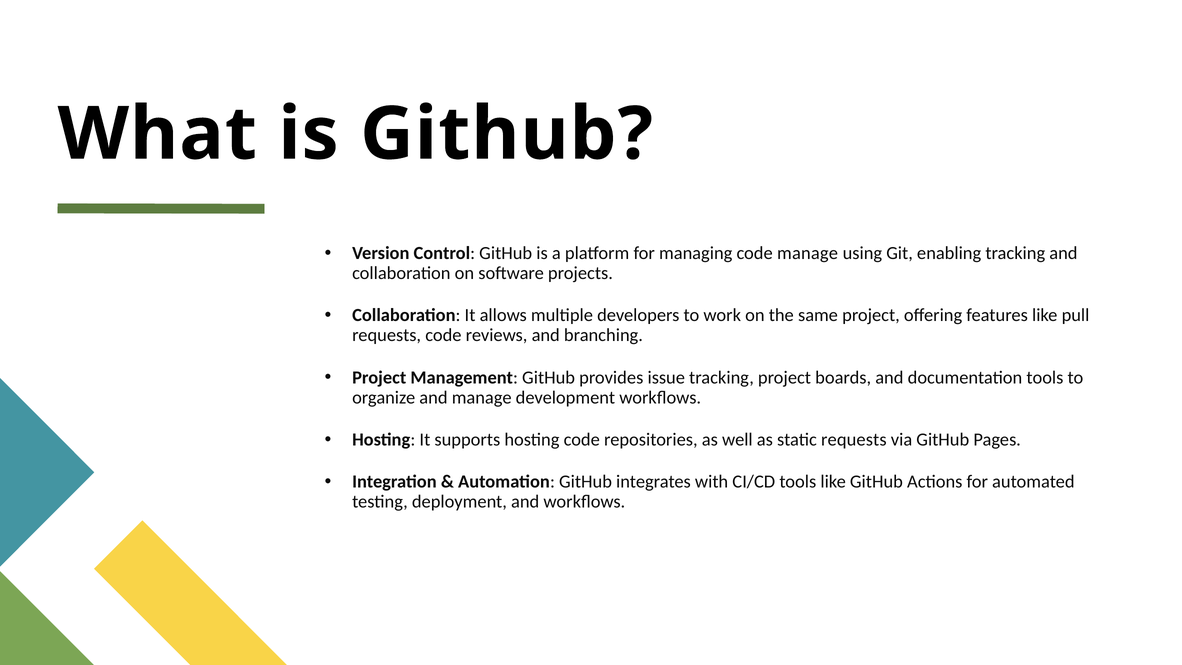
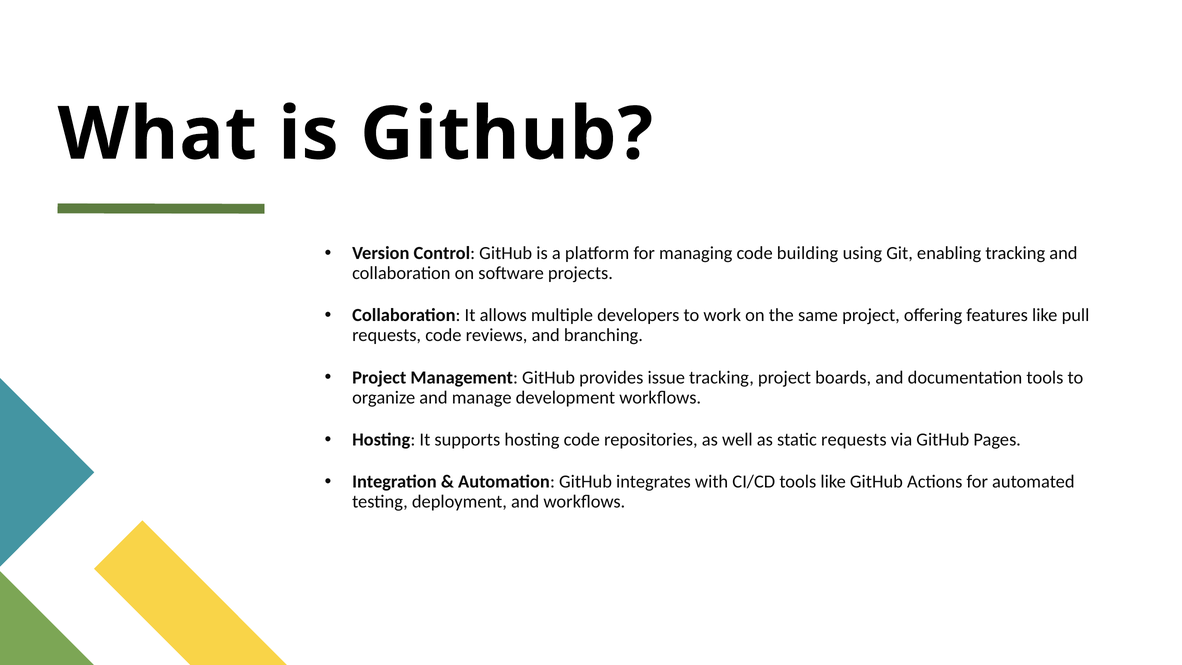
code manage: manage -> building
